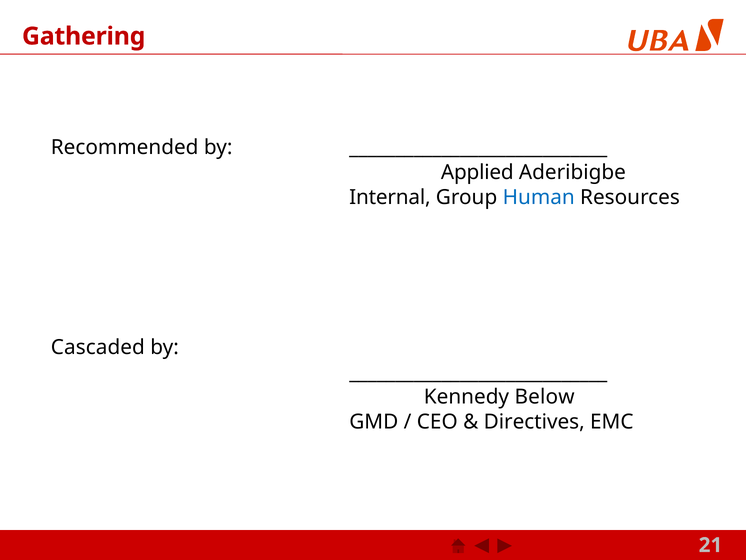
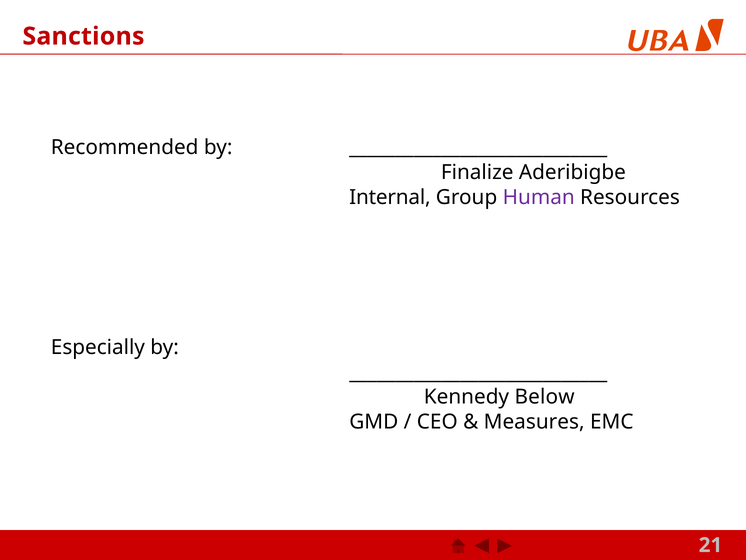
Gathering: Gathering -> Sanctions
Applied: Applied -> Finalize
Human colour: blue -> purple
Cascaded: Cascaded -> Especially
Directives: Directives -> Measures
